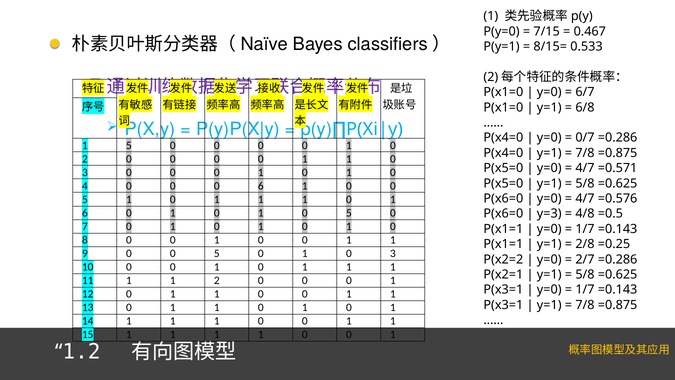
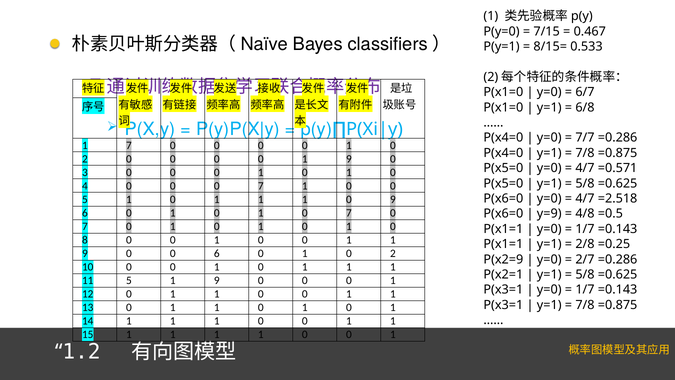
0/7: 0/7 -> 7/7
1 5: 5 -> 7
1 at (349, 159): 1 -> 9
0 0 6: 6 -> 7
1 at (393, 199): 1 -> 9
=0.576: =0.576 -> =2.518
1 0 5: 5 -> 7
y=3: y=3 -> y=9
9 0 0 5: 5 -> 6
3 at (393, 253): 3 -> 2
P(x2=2: P(x2=2 -> P(x2=9
11 1: 1 -> 5
2 at (217, 280): 2 -> 9
